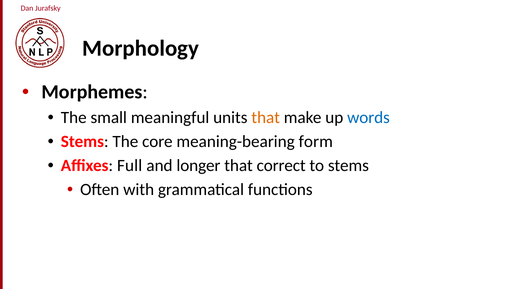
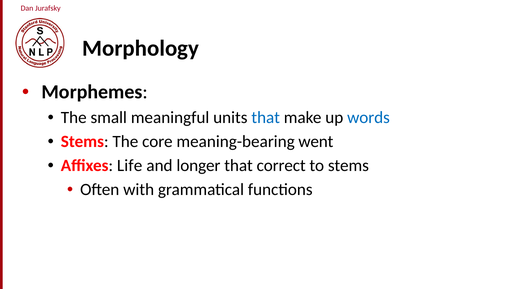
that at (266, 118) colour: orange -> blue
form: form -> went
Full: Full -> Life
